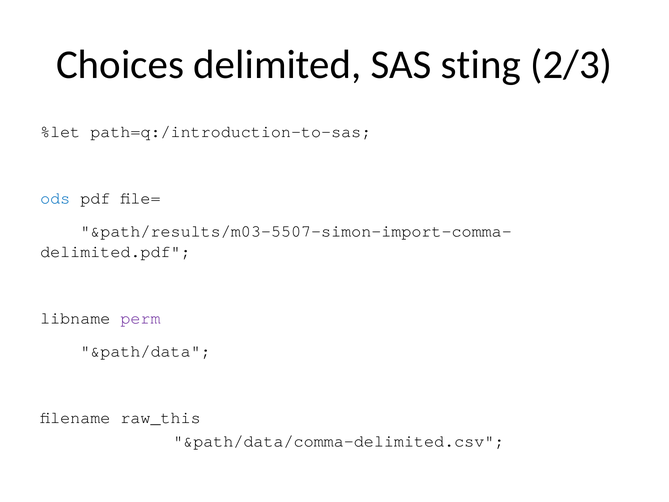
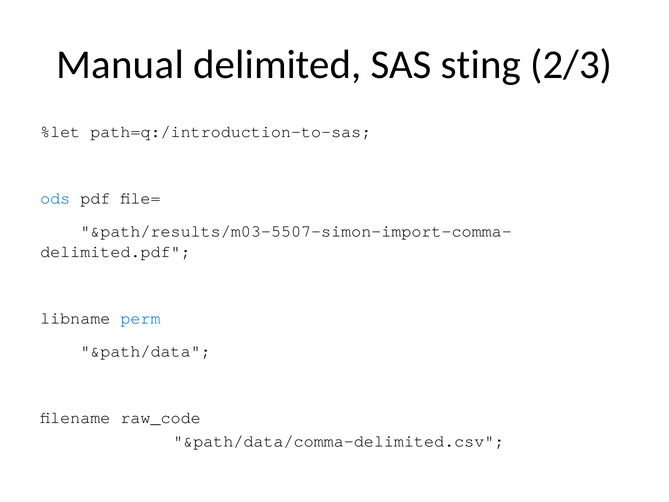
Choices: Choices -> Manual
perm colour: purple -> blue
raw_this: raw_this -> raw_code
